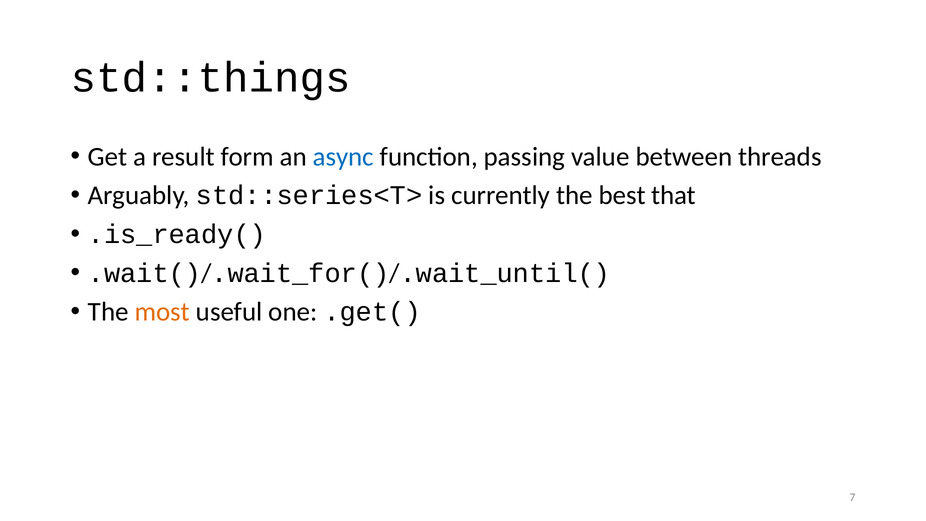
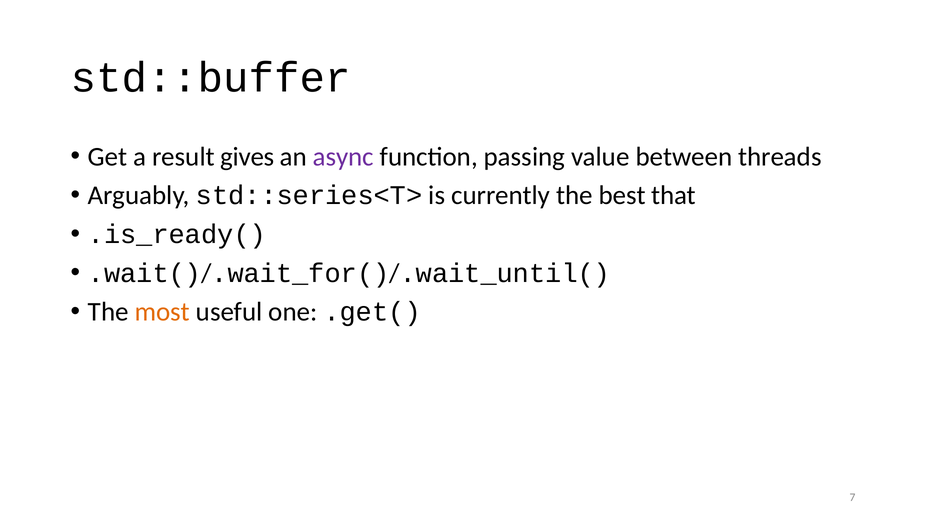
std::things: std::things -> std::buffer
form: form -> gives
async colour: blue -> purple
